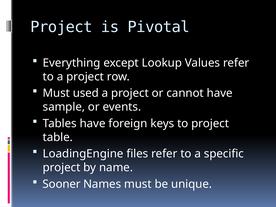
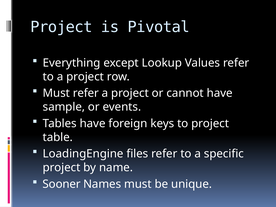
Must used: used -> refer
